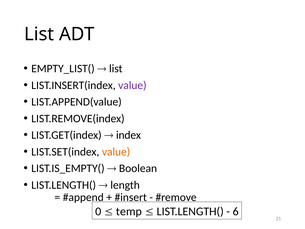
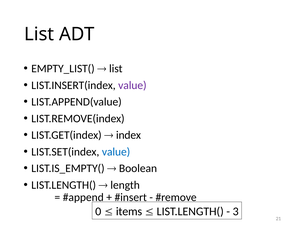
value at (116, 152) colour: orange -> blue
temp: temp -> items
6: 6 -> 3
